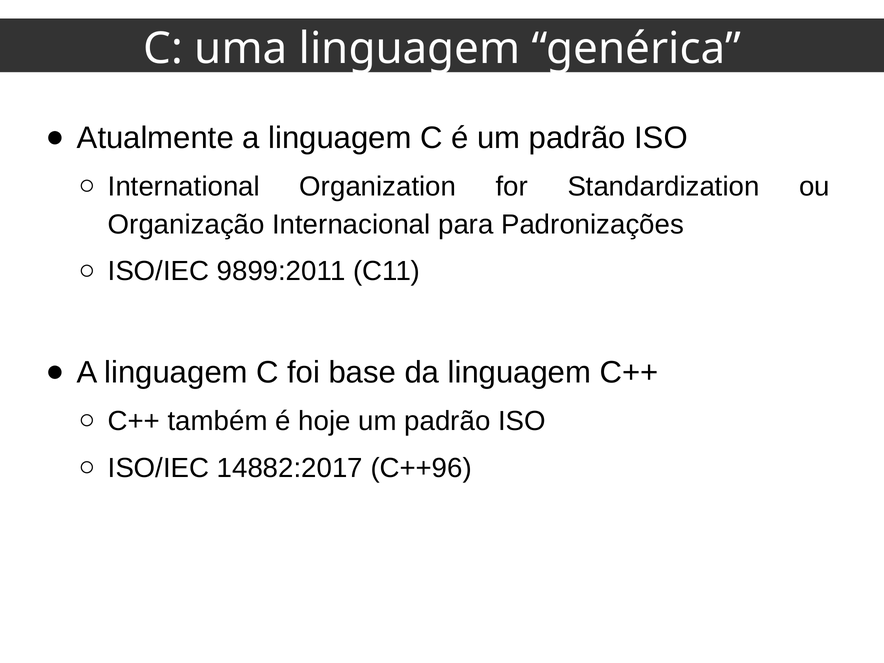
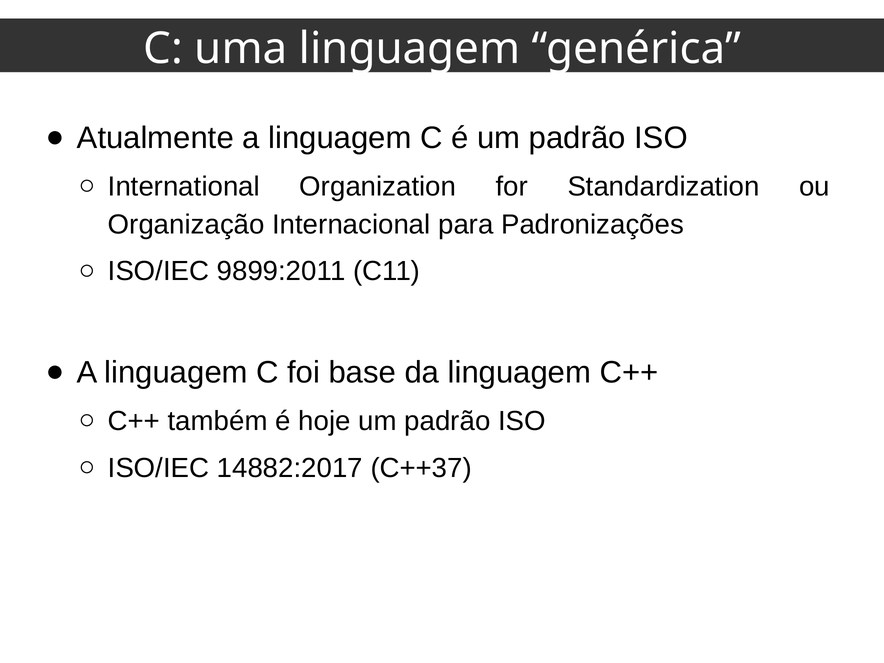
C++96: C++96 -> C++37
